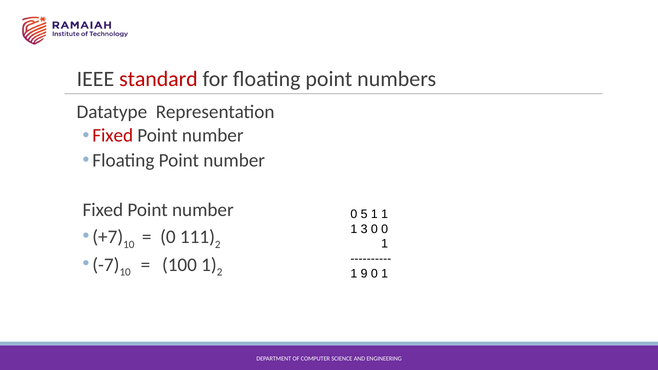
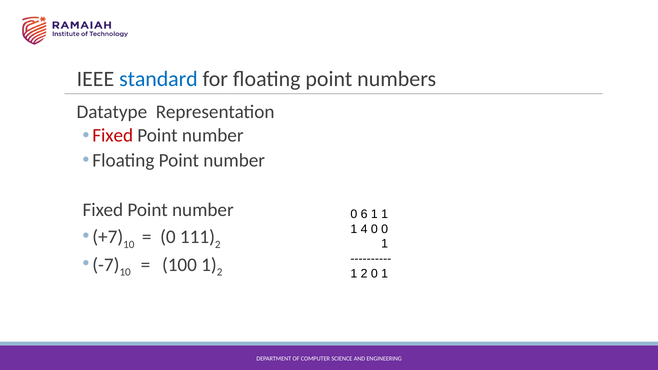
standard colour: red -> blue
5: 5 -> 6
3: 3 -> 4
9 at (364, 274): 9 -> 2
